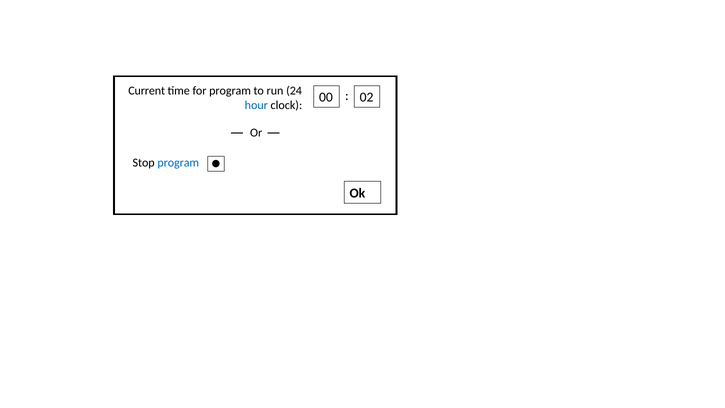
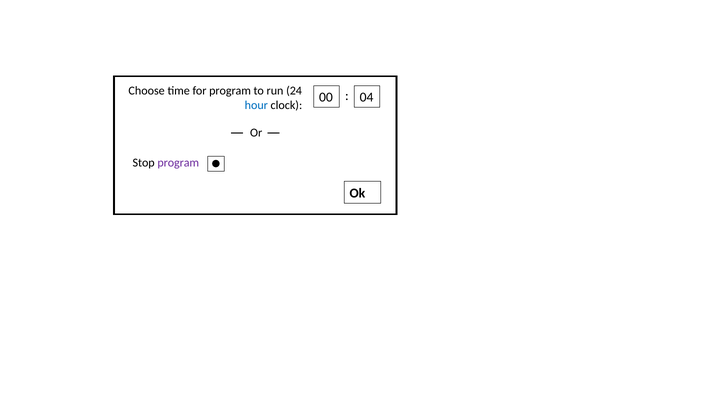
Current: Current -> Choose
02: 02 -> 04
program at (178, 163) colour: blue -> purple
